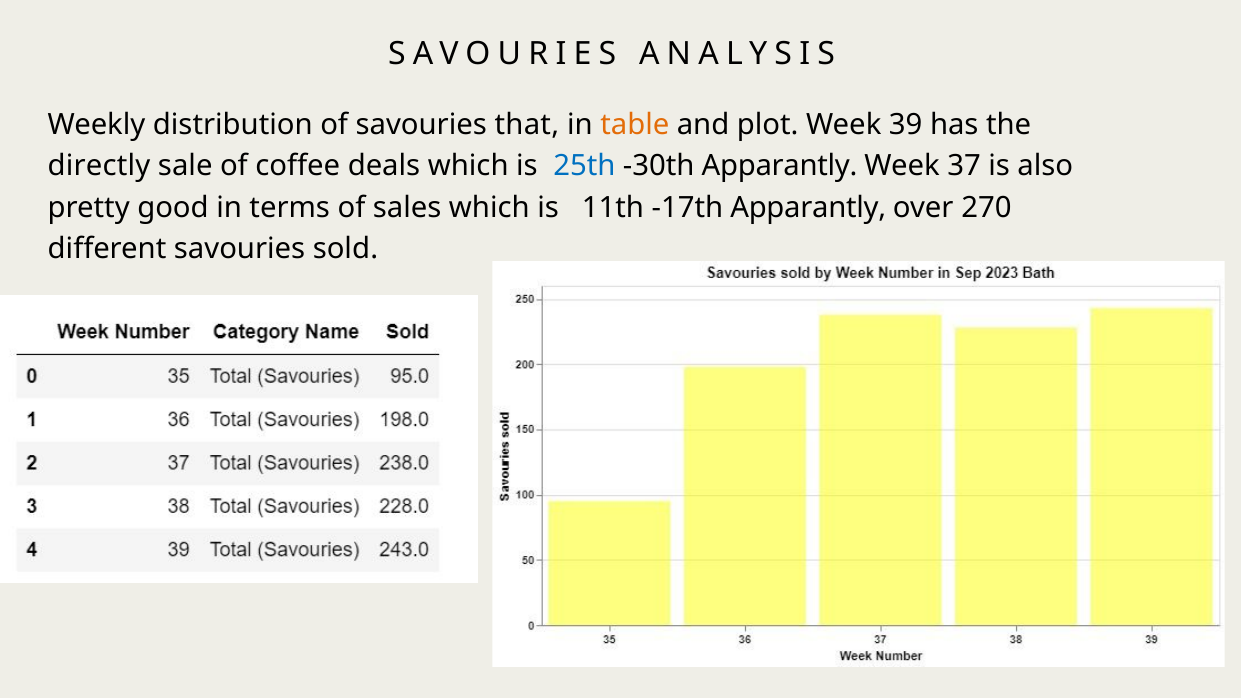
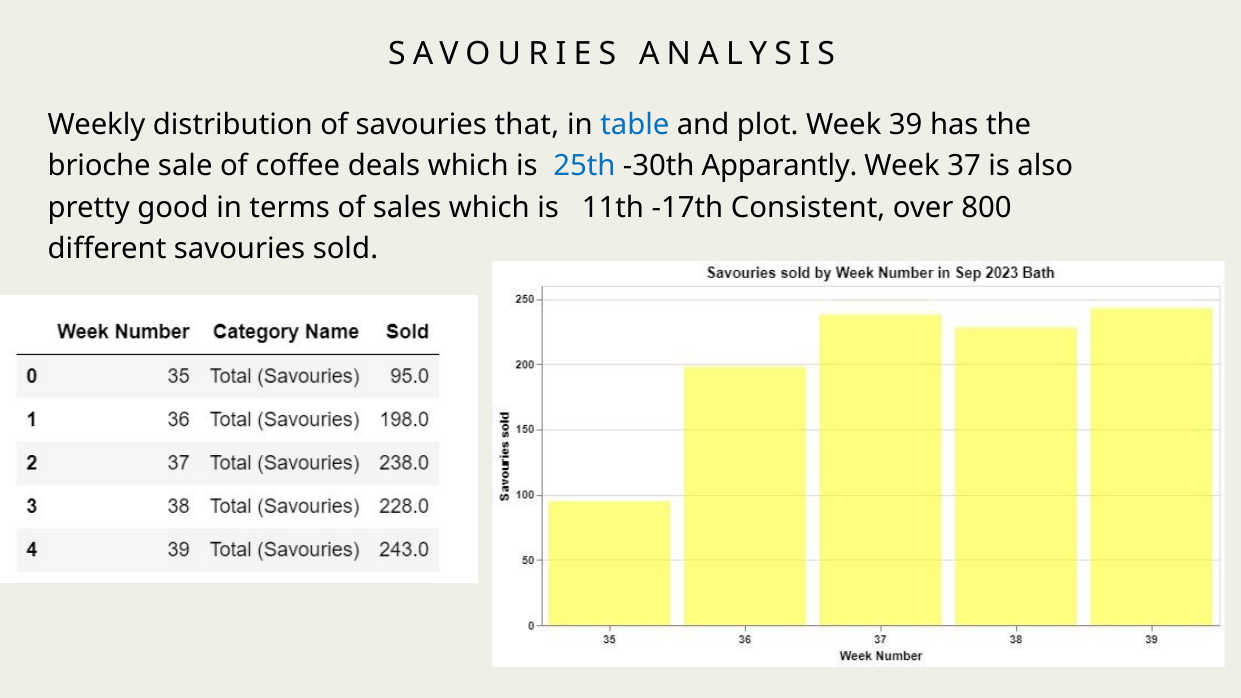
table colour: orange -> blue
directly: directly -> brioche
-17th Apparantly: Apparantly -> Consistent
270: 270 -> 800
